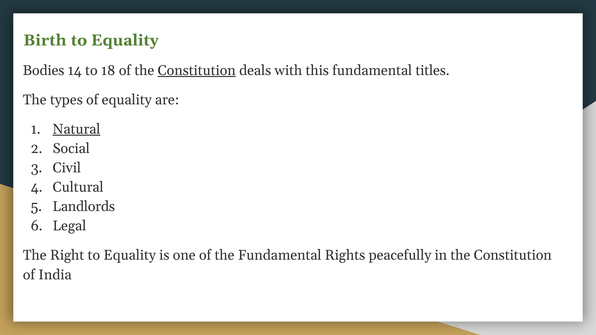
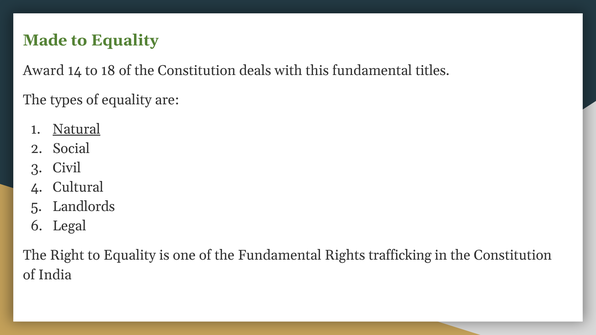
Birth: Birth -> Made
Bodies: Bodies -> Award
Constitution at (197, 71) underline: present -> none
peacefully: peacefully -> trafficking
